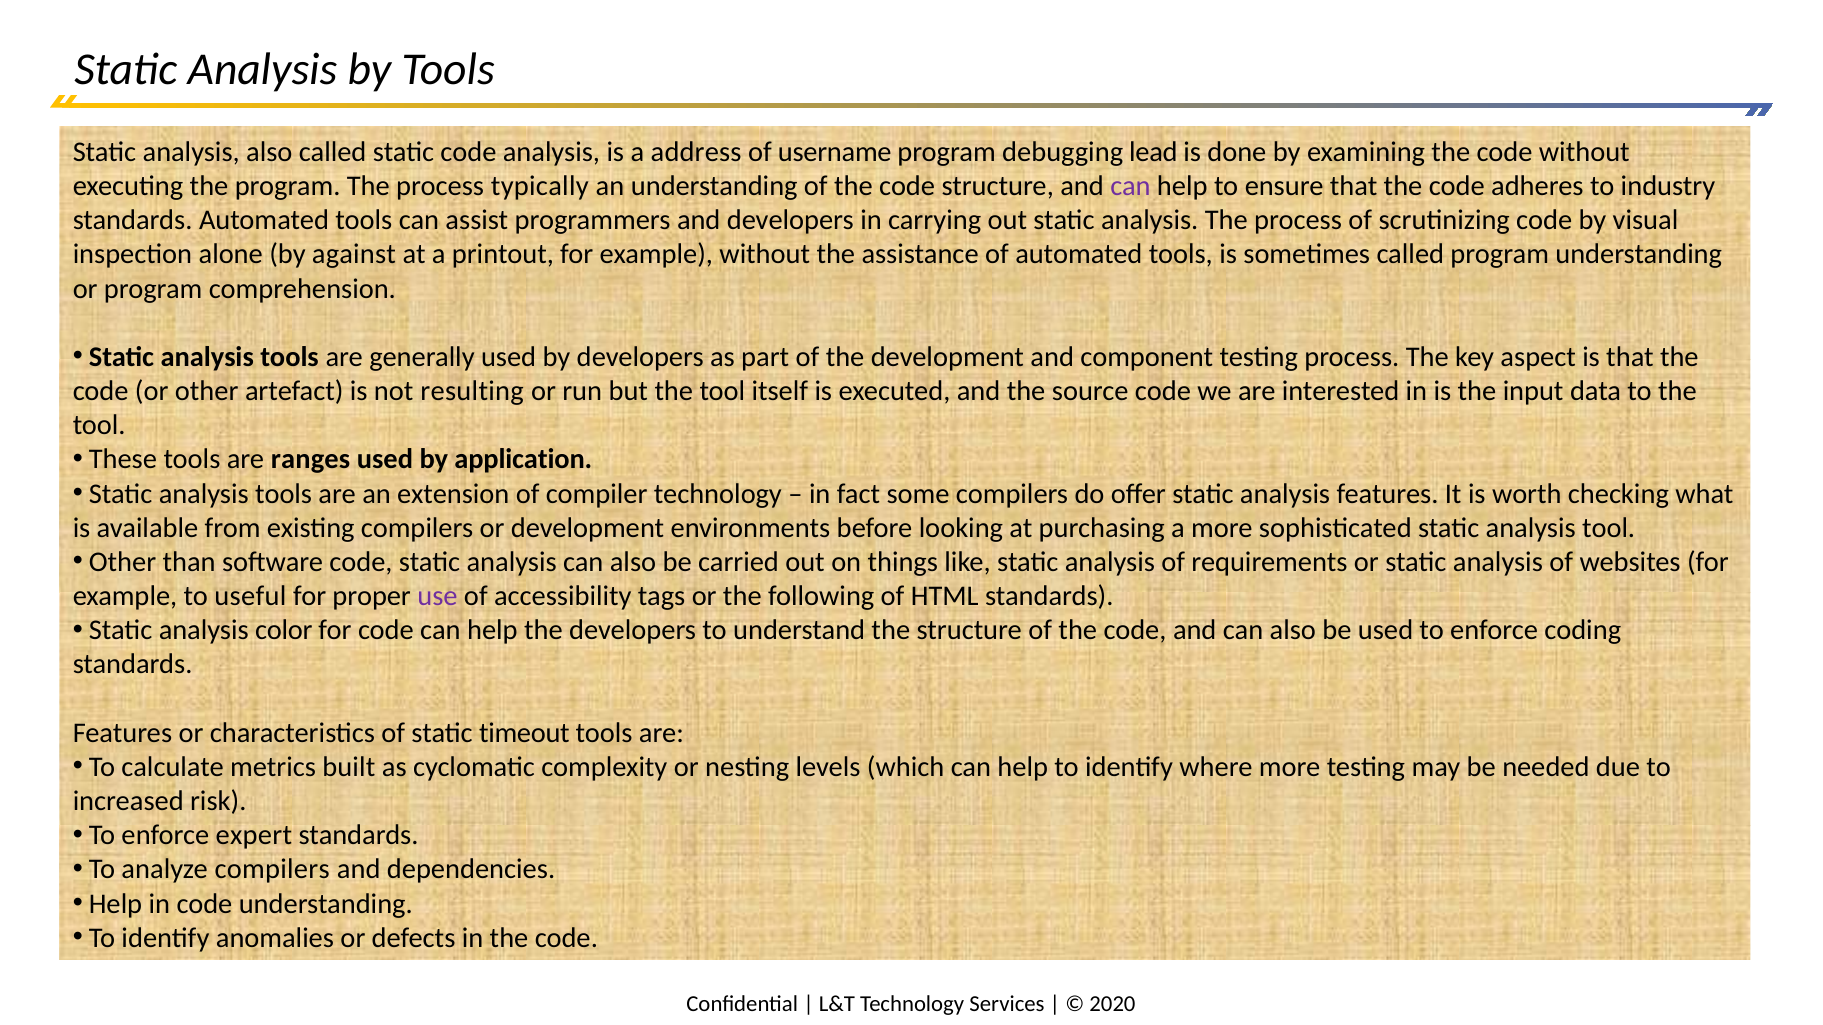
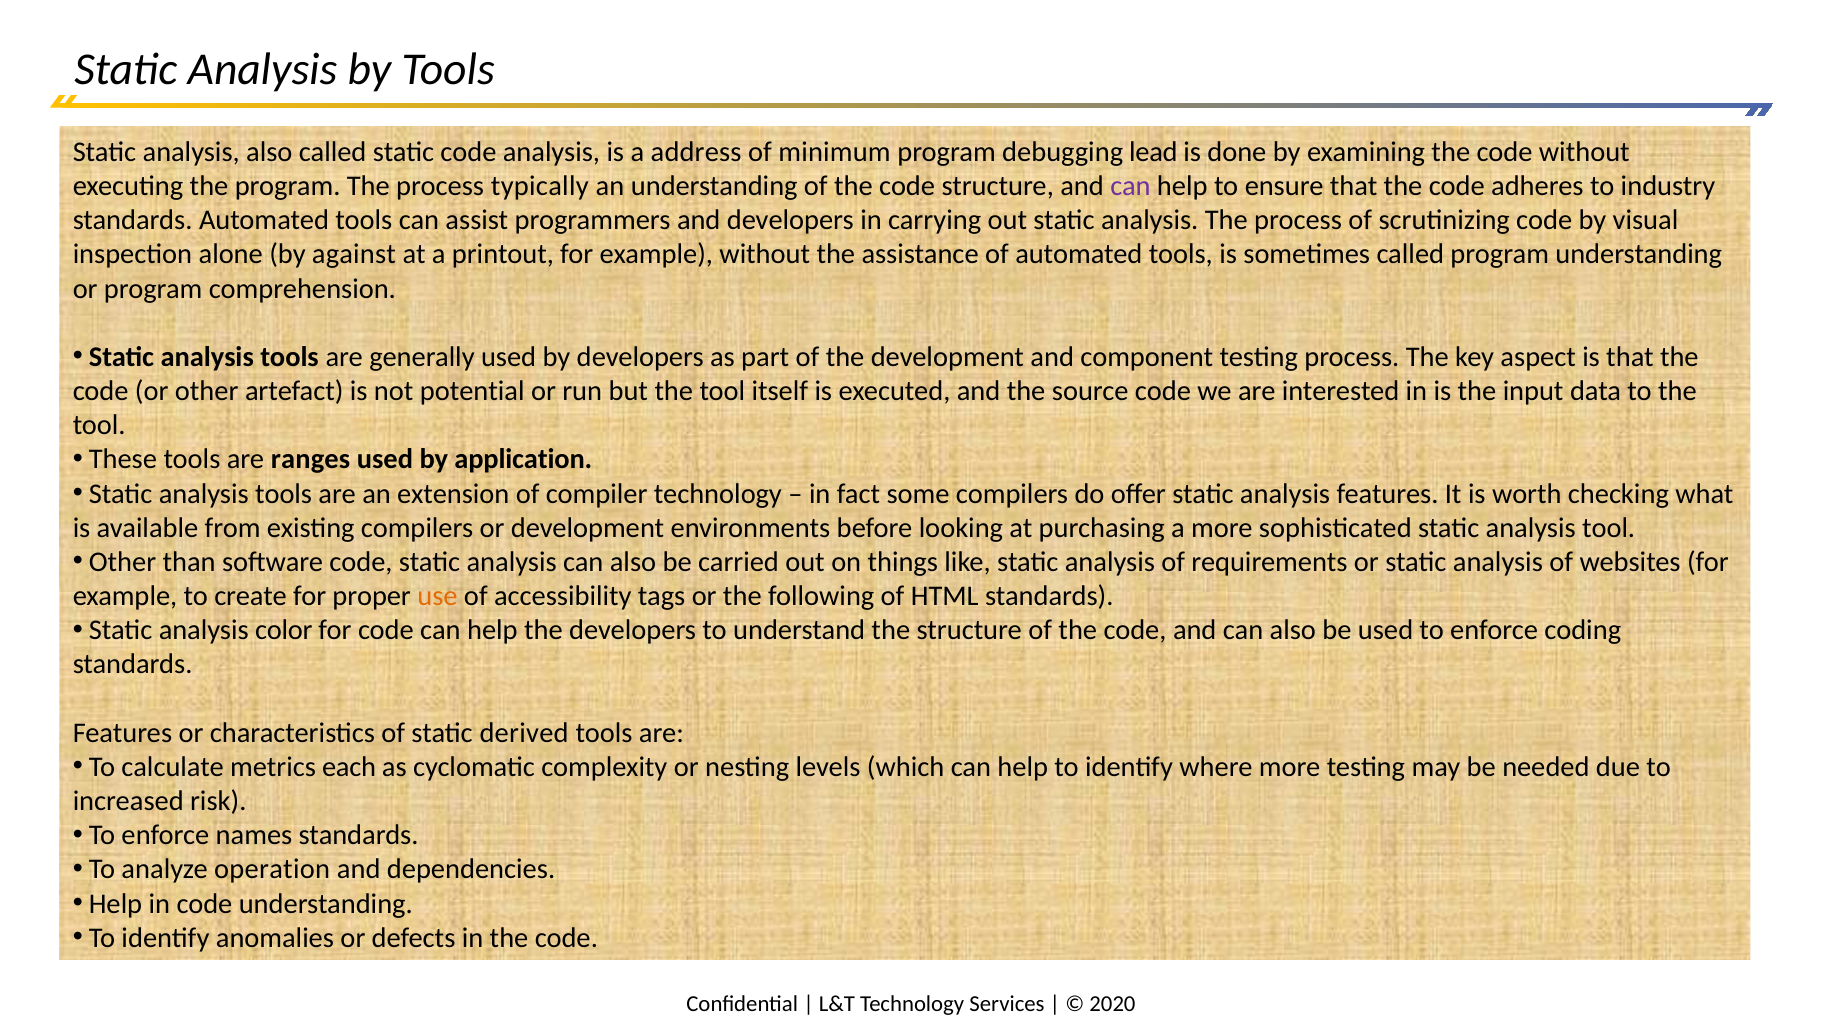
username: username -> minimum
resulting: resulting -> potential
useful: useful -> create
use colour: purple -> orange
timeout: timeout -> derived
built: built -> each
expert: expert -> names
analyze compilers: compilers -> operation
